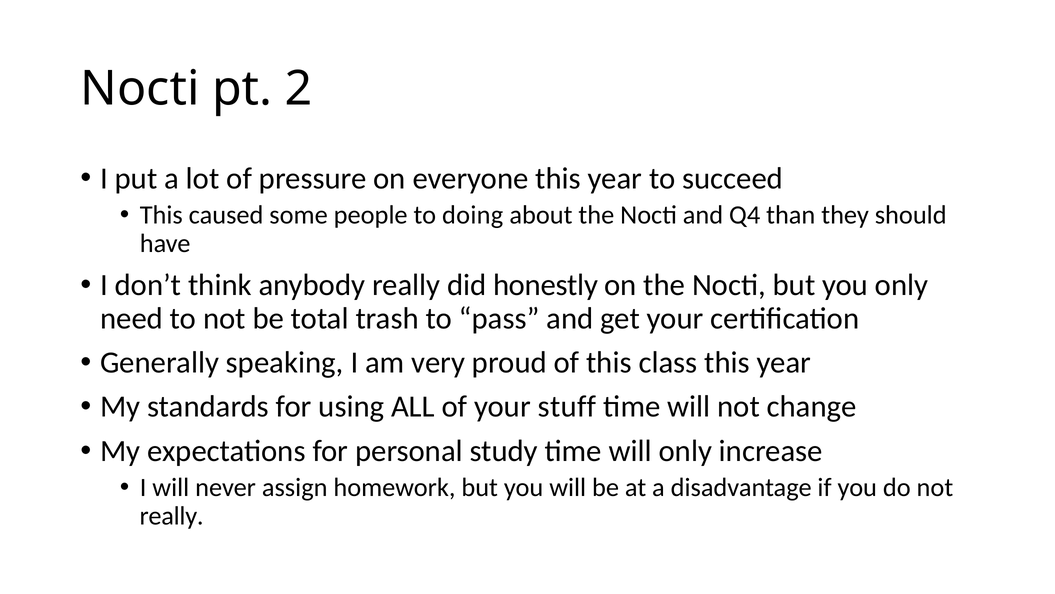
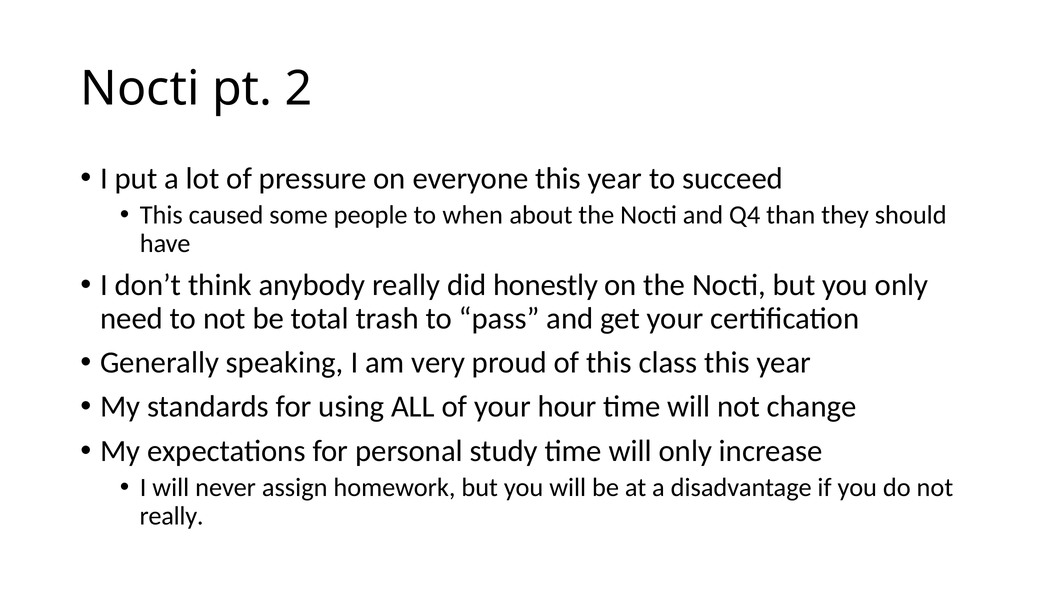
doing: doing -> when
stuff: stuff -> hour
